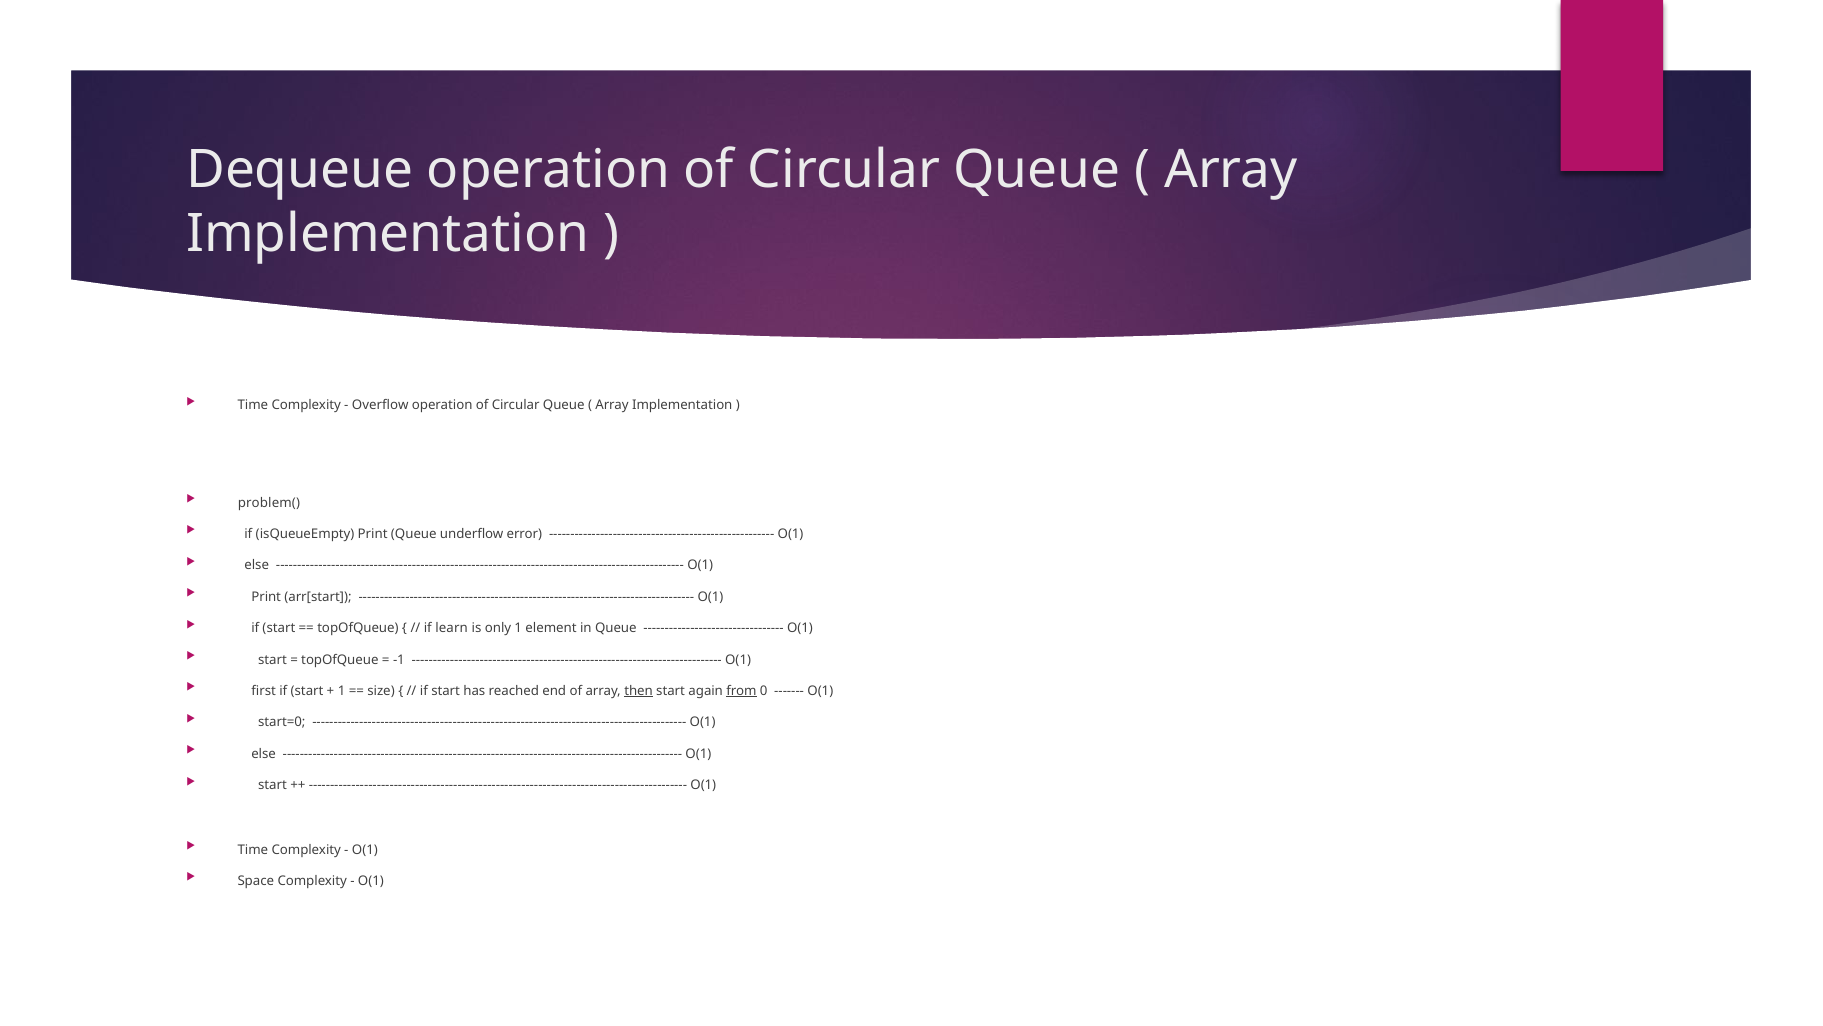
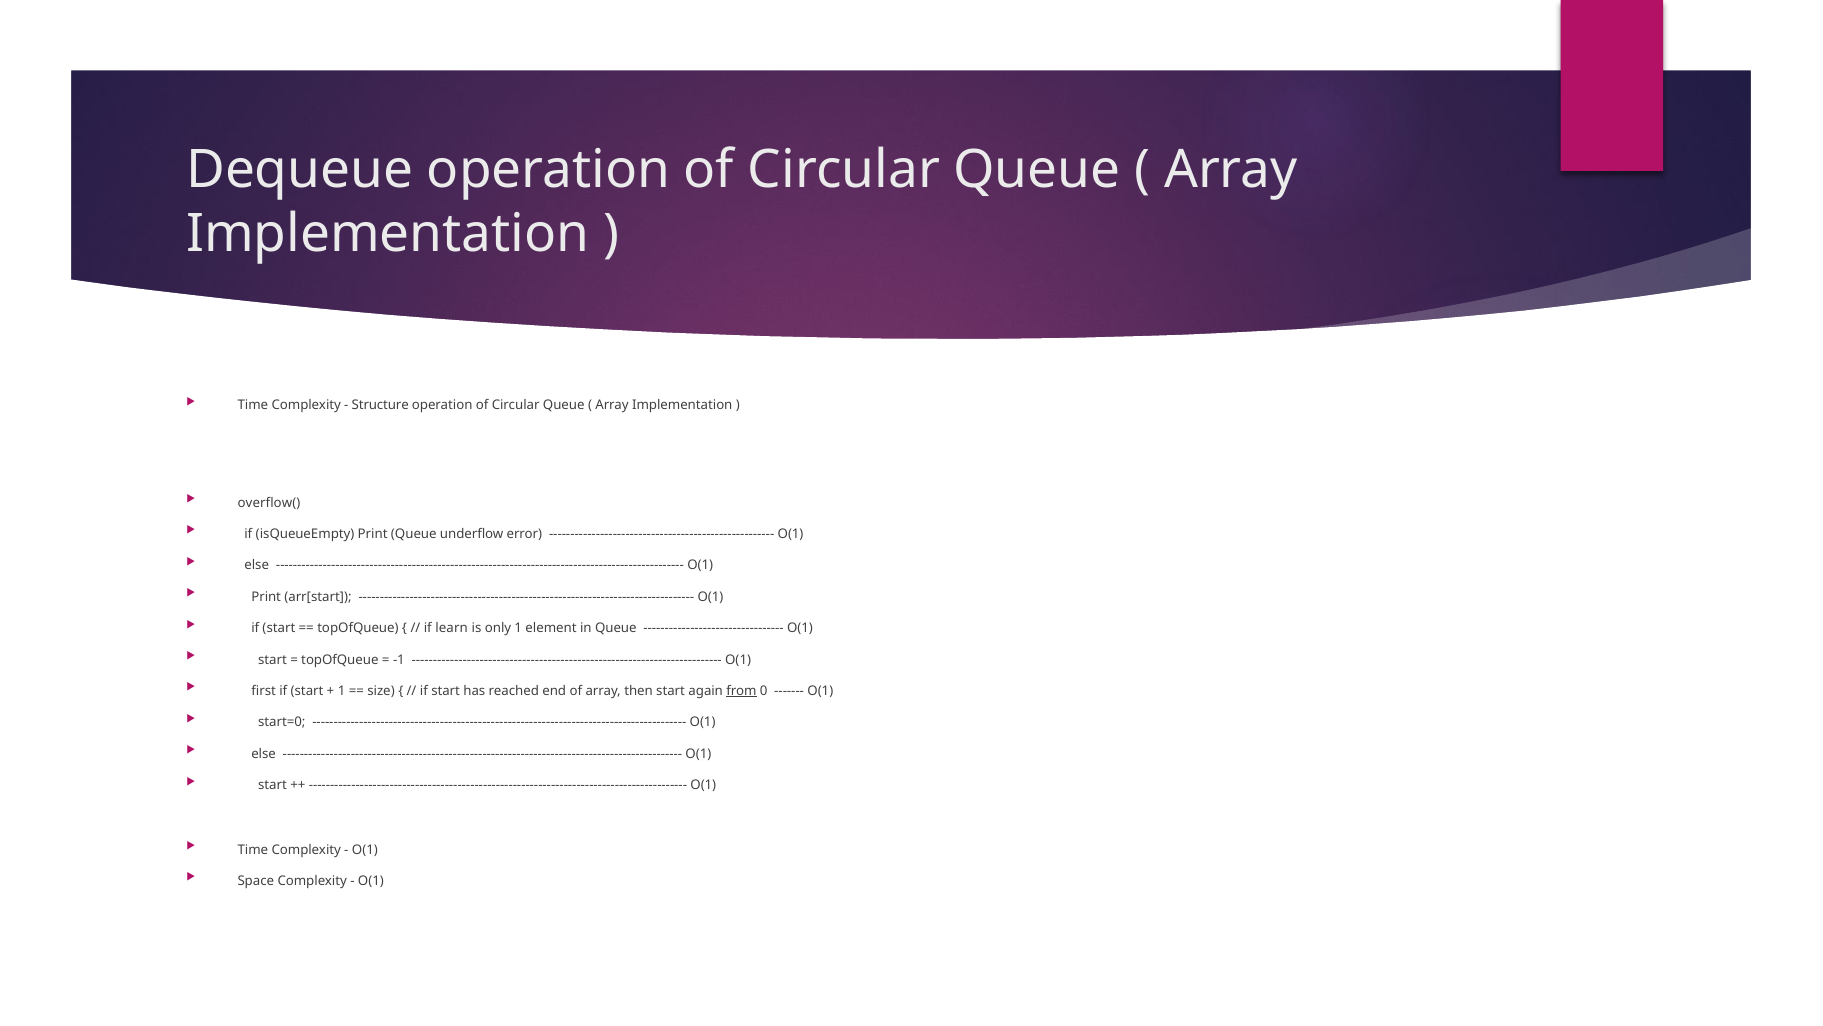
Overflow: Overflow -> Structure
problem(: problem( -> overflow(
then underline: present -> none
